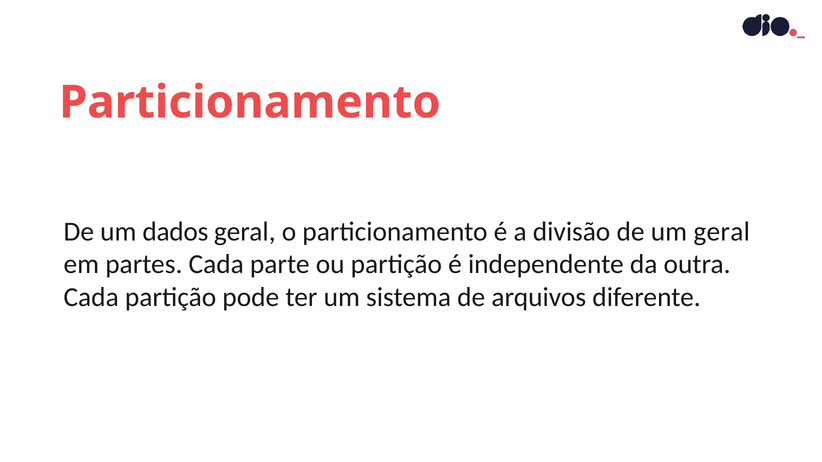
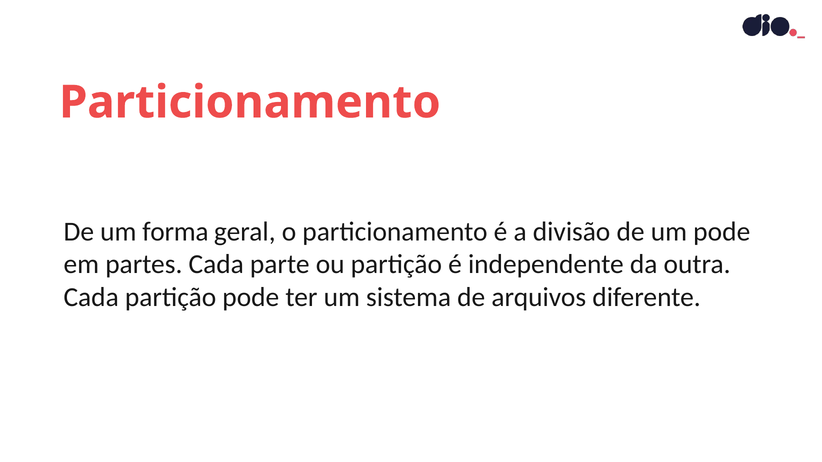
dados: dados -> forma
um geral: geral -> pode
